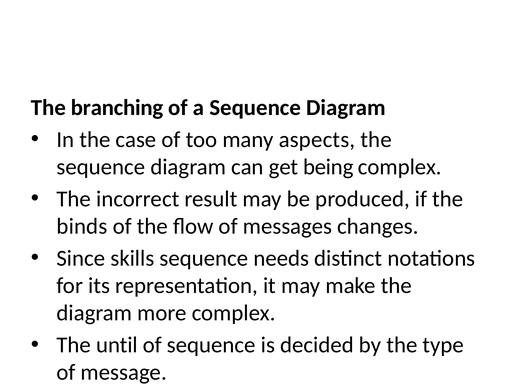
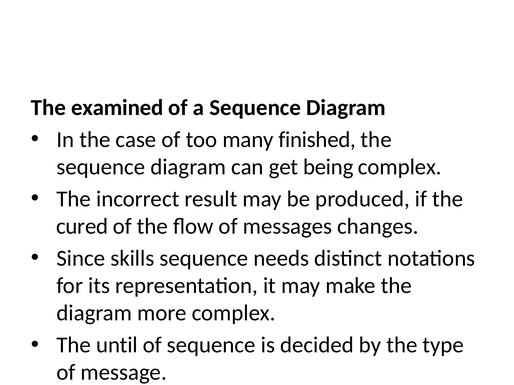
branching: branching -> examined
aspects: aspects -> finished
binds: binds -> cured
